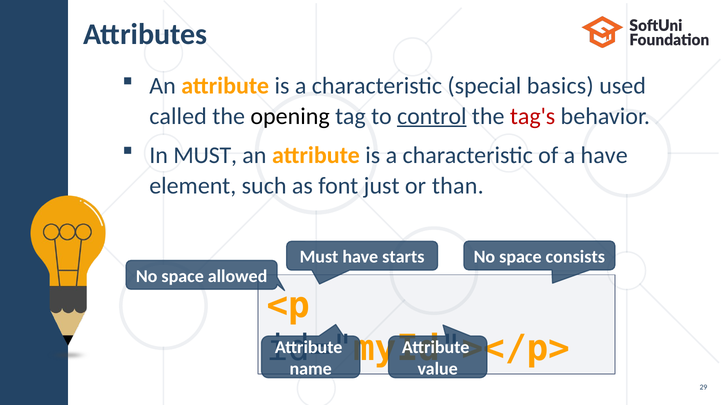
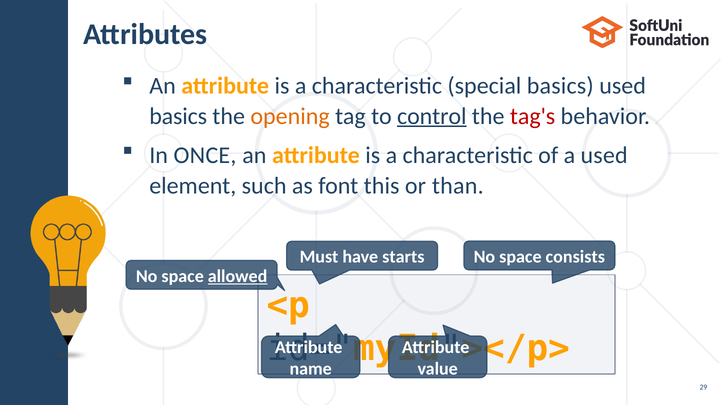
called at (178, 116): called -> basics
opening colour: black -> orange
In MUST: MUST -> ONCE
a have: have -> used
just: just -> this
allowed underline: none -> present
